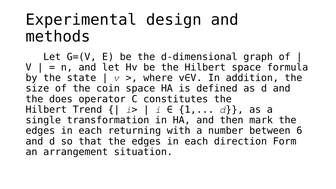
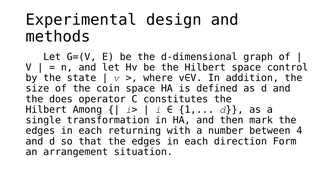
formula: formula -> control
Trend: Trend -> Among
6: 6 -> 4
